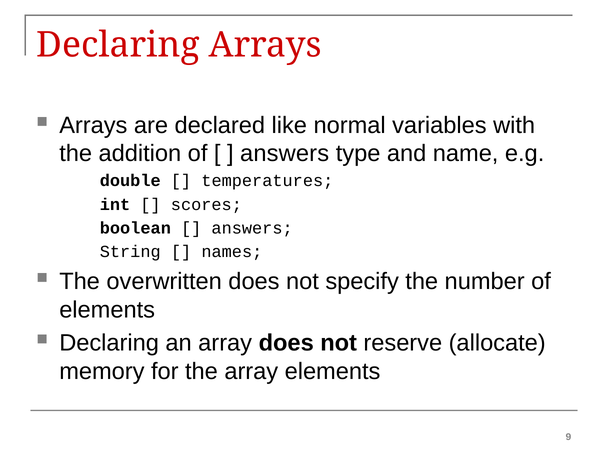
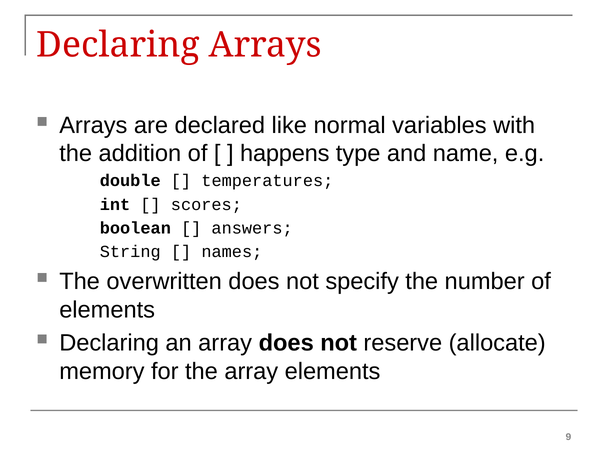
answers at (285, 154): answers -> happens
